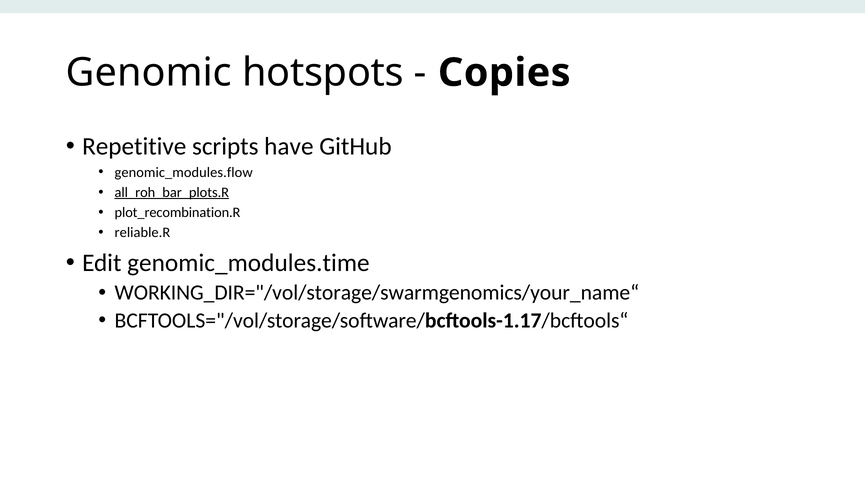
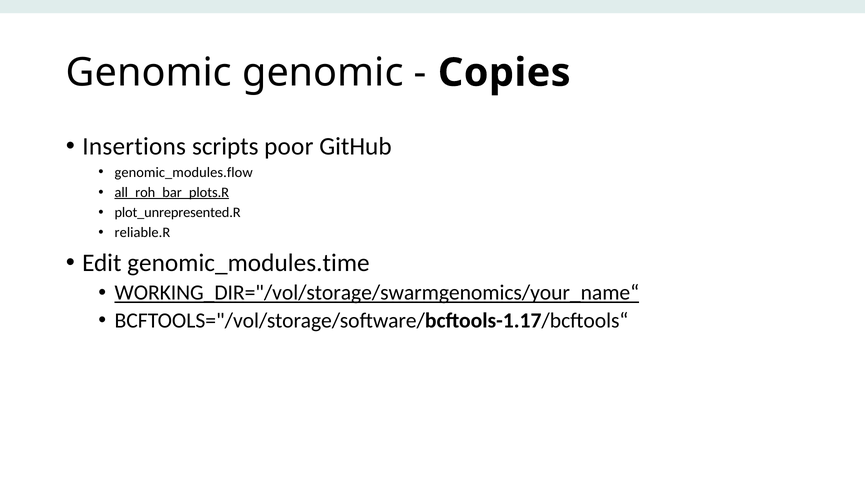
Genomic hotspots: hotspots -> genomic
Repetitive: Repetitive -> Insertions
have: have -> poor
plot_recombination.R: plot_recombination.R -> plot_unrepresented.R
WORKING_DIR="/vol/storage/swarmgenomics/your_name“ underline: none -> present
